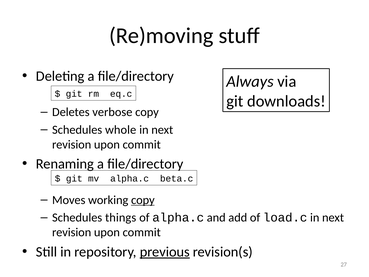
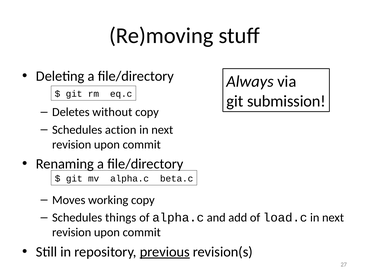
downloads: downloads -> submission
verbose: verbose -> without
whole: whole -> action
copy at (143, 200) underline: present -> none
